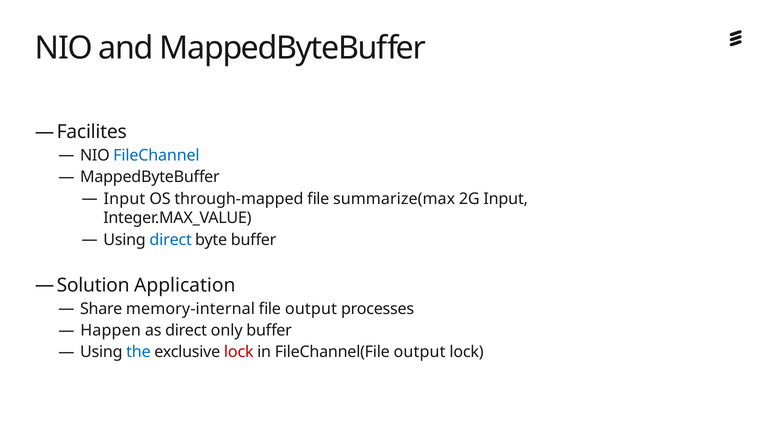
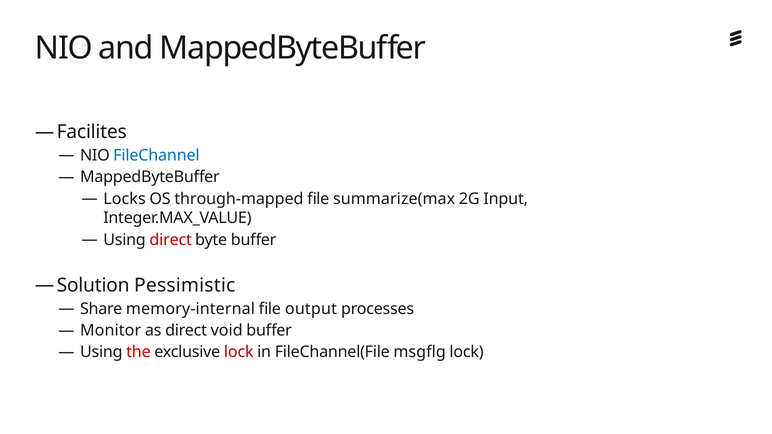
Input at (124, 199): Input -> Locks
direct at (171, 240) colour: blue -> red
Application: Application -> Pessimistic
Happen: Happen -> Monitor
only: only -> void
the colour: blue -> red
FileChannel(File output: output -> msgflg
